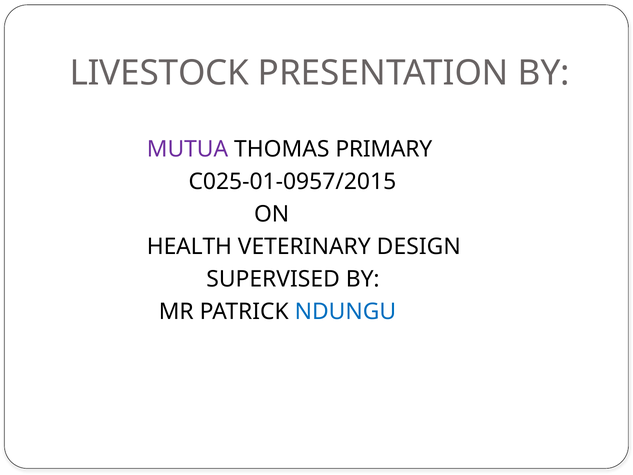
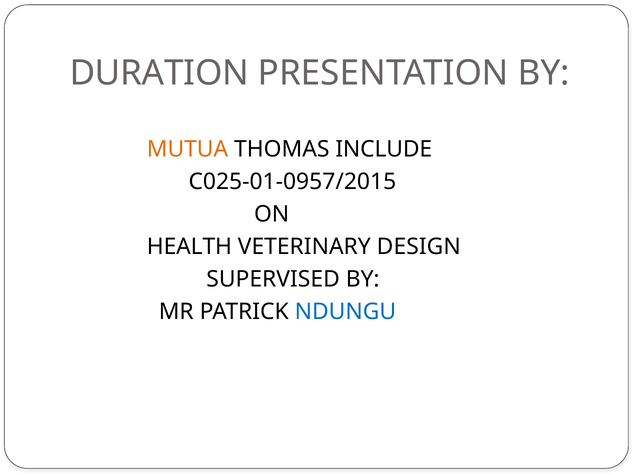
LIVESTOCK: LIVESTOCK -> DURATION
MUTUA colour: purple -> orange
PRIMARY: PRIMARY -> INCLUDE
